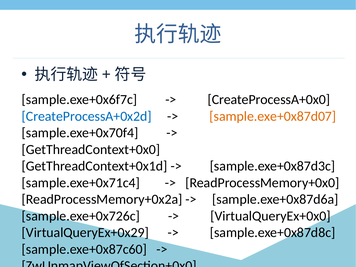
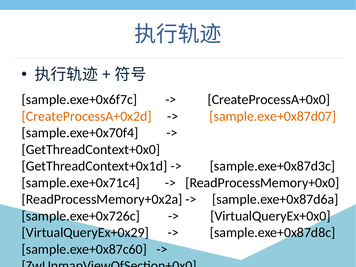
CreateProcessA+0x2d colour: blue -> orange
